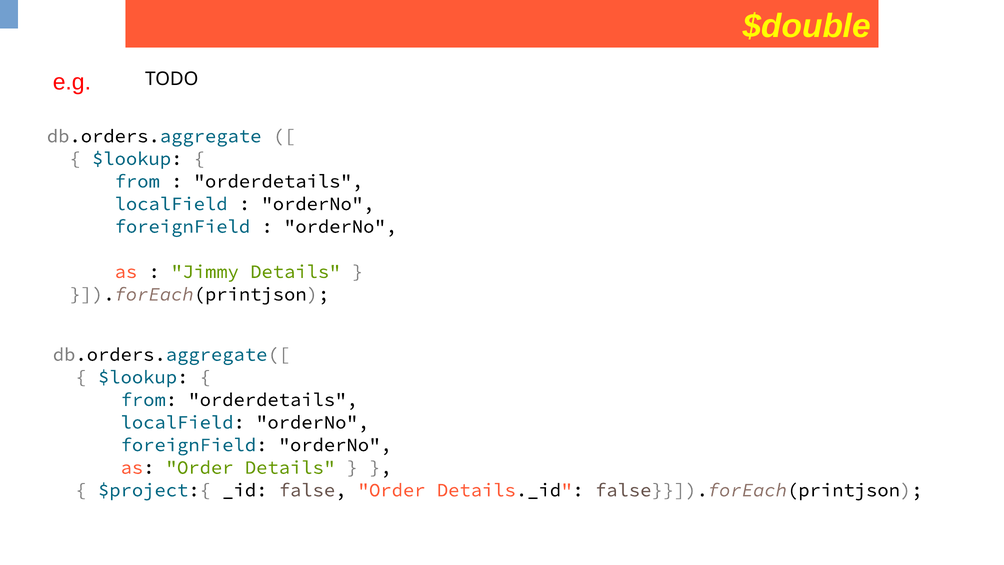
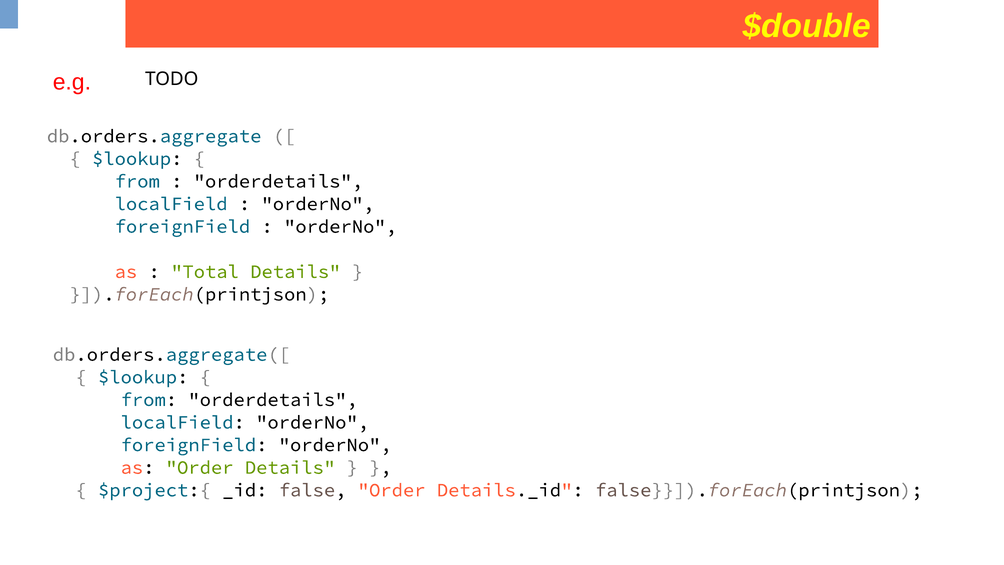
Jimmy: Jimmy -> Total
